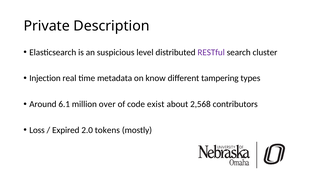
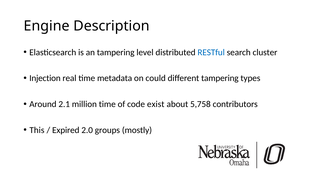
Private: Private -> Engine
an suspicious: suspicious -> tampering
RESTful colour: purple -> blue
know: know -> could
6.1: 6.1 -> 2.1
million over: over -> time
2,568: 2,568 -> 5,758
Loss: Loss -> This
tokens: tokens -> groups
